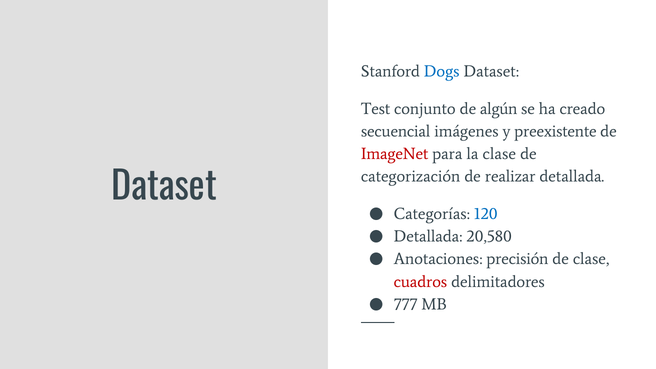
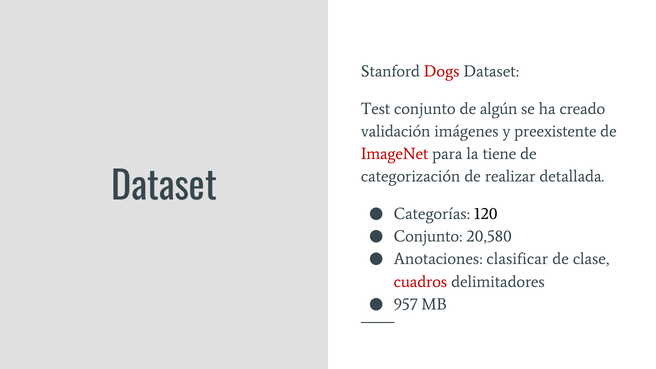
Dogs colour: blue -> red
secuencial: secuencial -> validación
la clase: clase -> tiene
120 colour: blue -> black
Detallada at (428, 236): Detallada -> Conjunto
precisión: precisión -> clasificar
777: 777 -> 957
